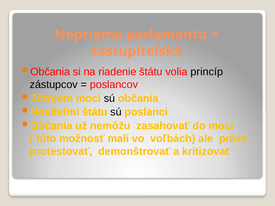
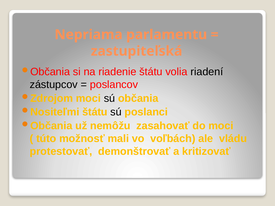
princíp: princíp -> riadení
práva: práva -> vládu
